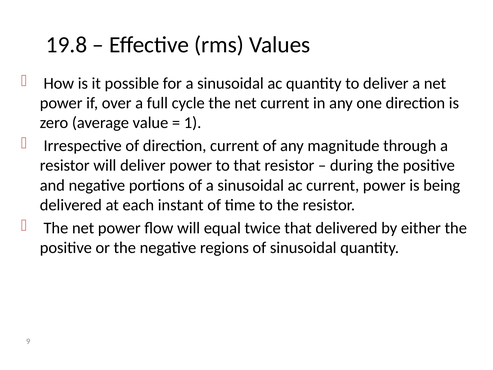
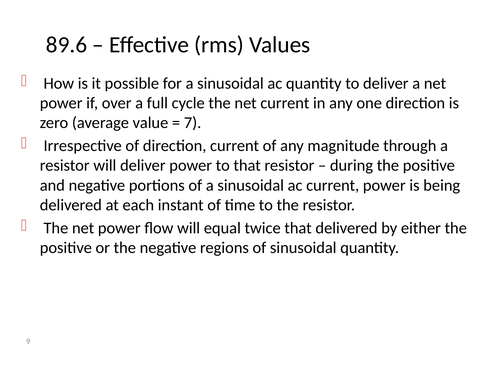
19.8: 19.8 -> 89.6
1: 1 -> 7
